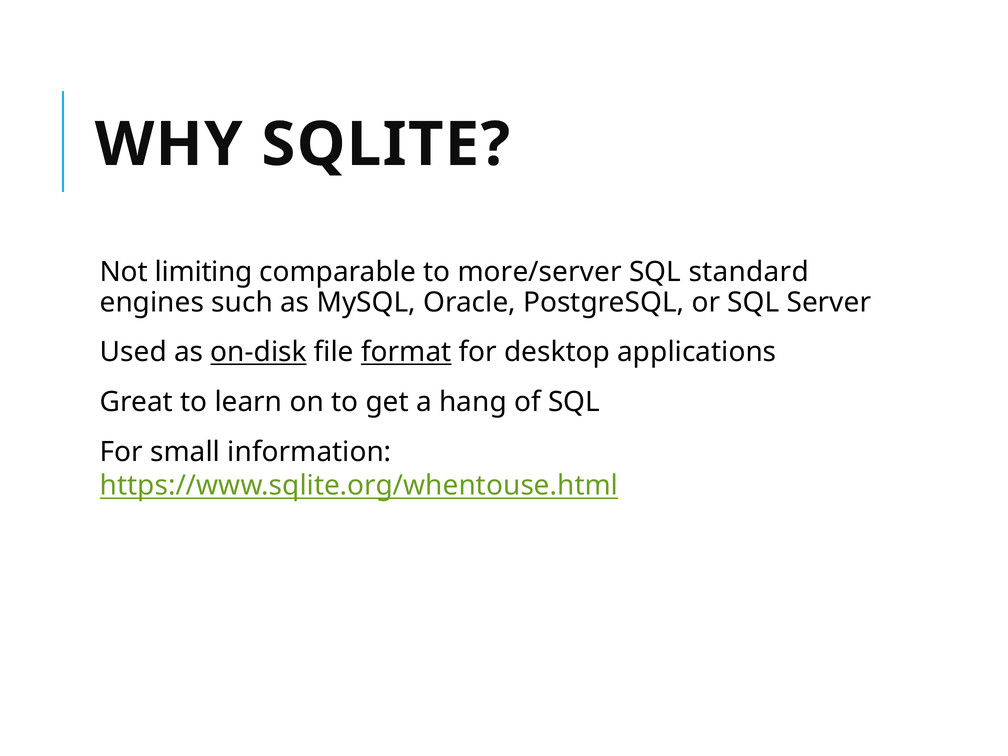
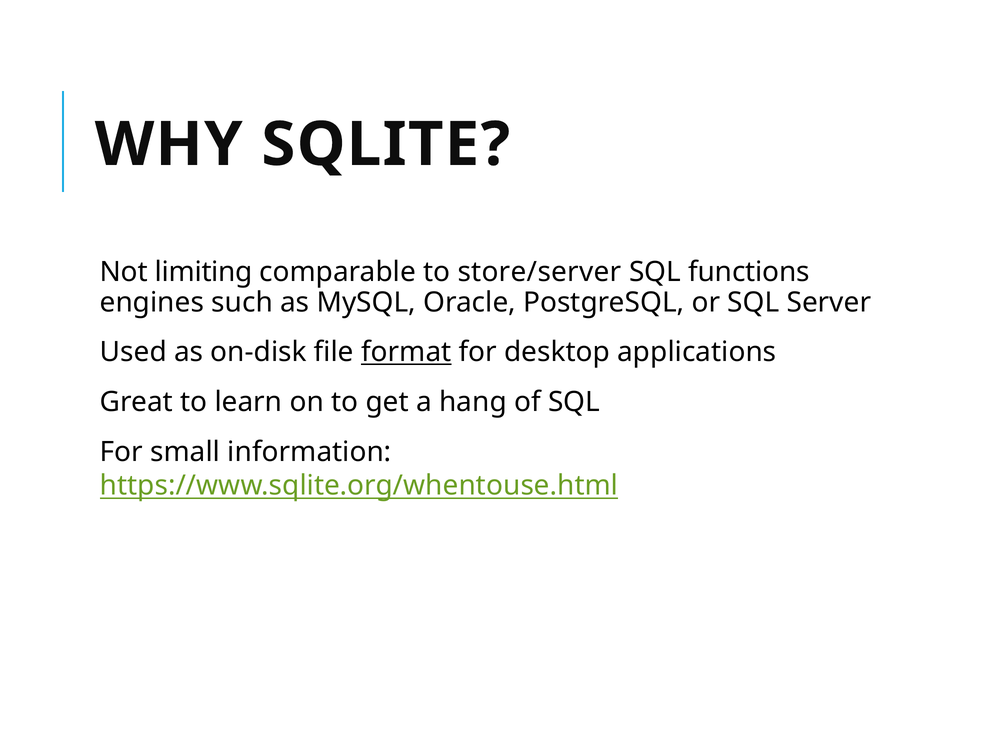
more/server: more/server -> store/server
standard: standard -> functions
on-disk underline: present -> none
